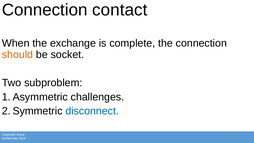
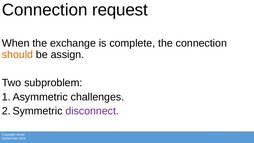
contact: contact -> request
socket: socket -> assign
disconnect colour: blue -> purple
